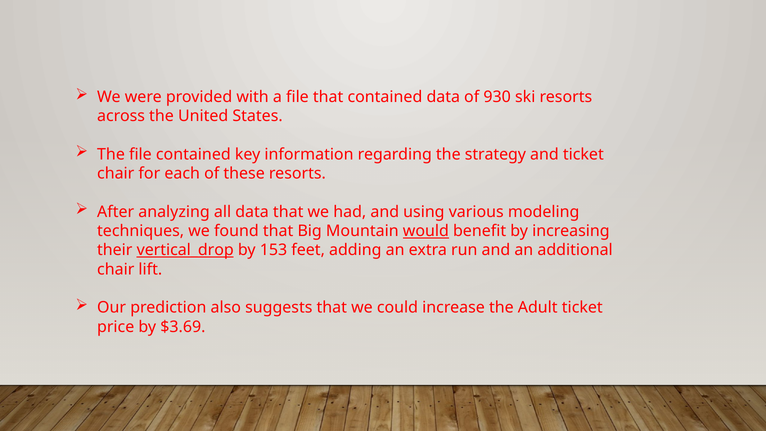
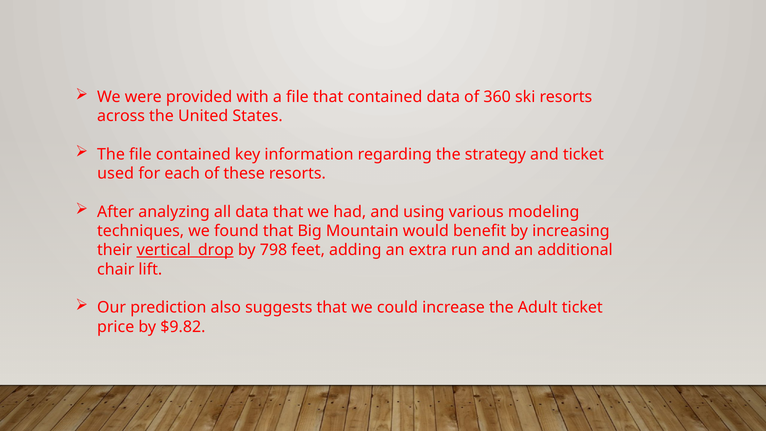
930: 930 -> 360
chair at (116, 173): chair -> used
would underline: present -> none
153: 153 -> 798
$3.69: $3.69 -> $9.82
